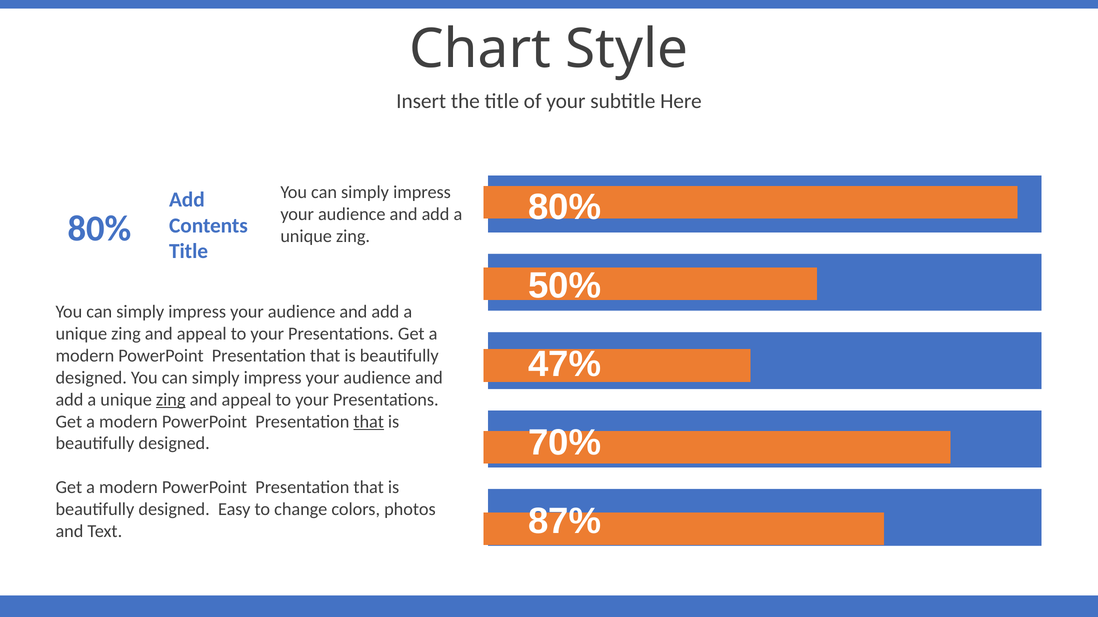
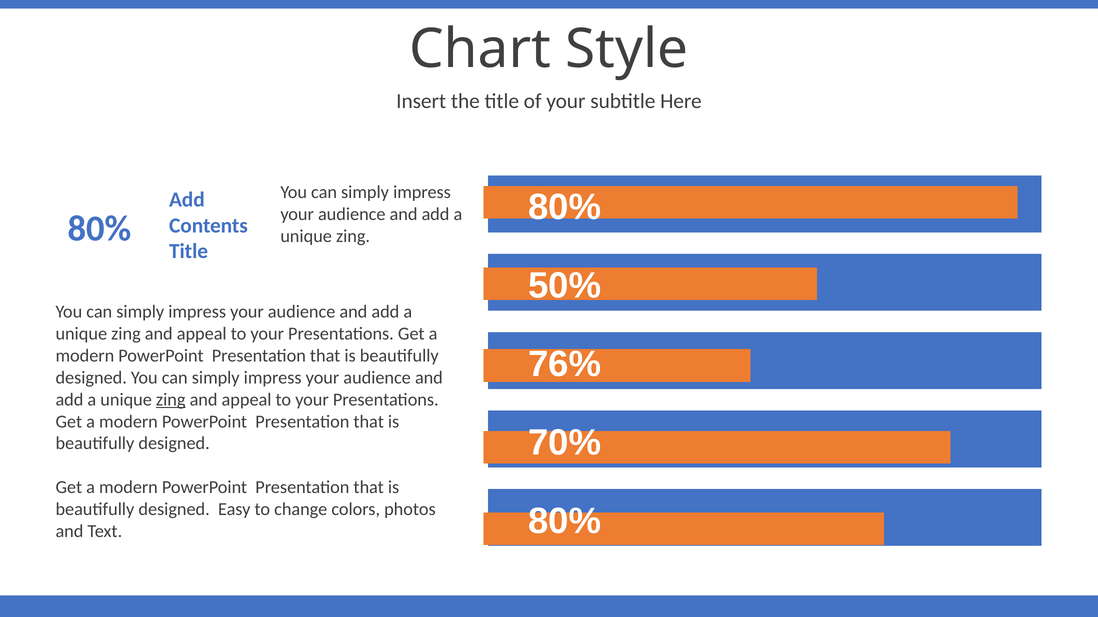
47%: 47% -> 76%
that at (369, 422) underline: present -> none
87% at (565, 522): 87% -> 80%
